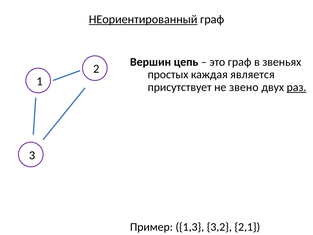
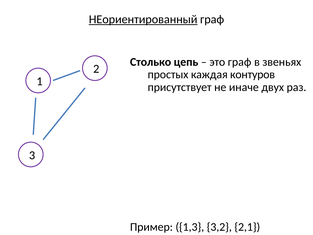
Вершин: Вершин -> Столько
является: является -> контуров
звено: звено -> иначе
раз underline: present -> none
